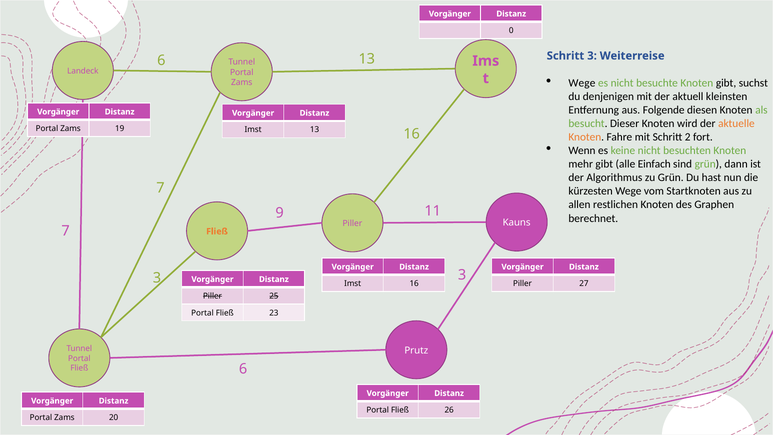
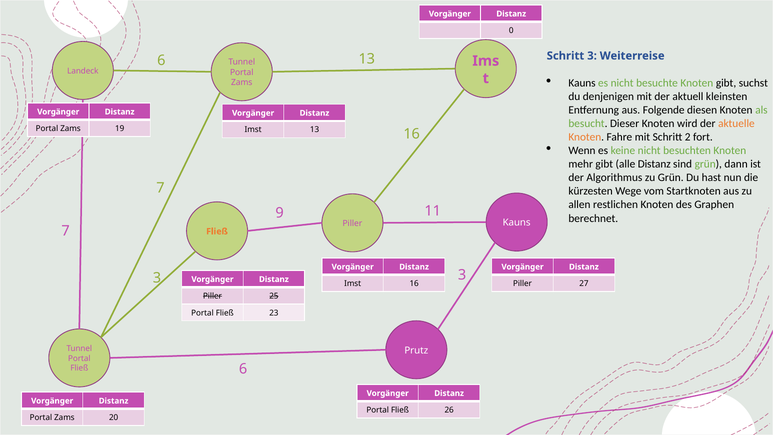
Wege at (582, 83): Wege -> Kauns
alle Einfach: Einfach -> Distanz
